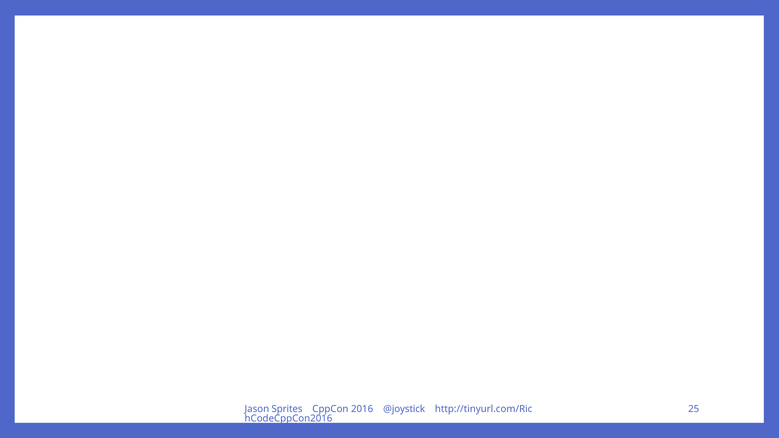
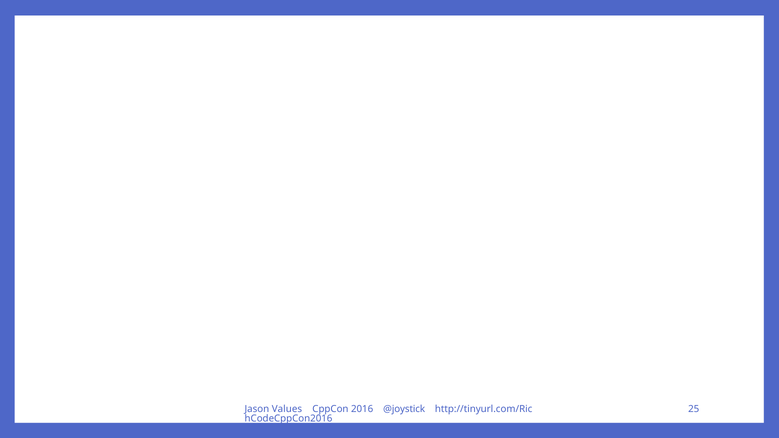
Sprites: Sprites -> Values
